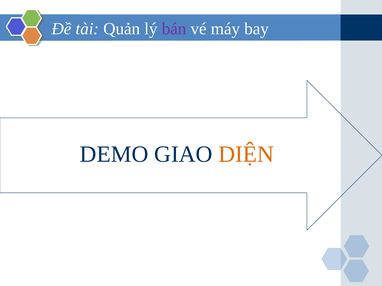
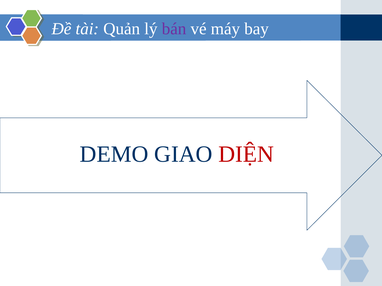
DIỆN colour: orange -> red
